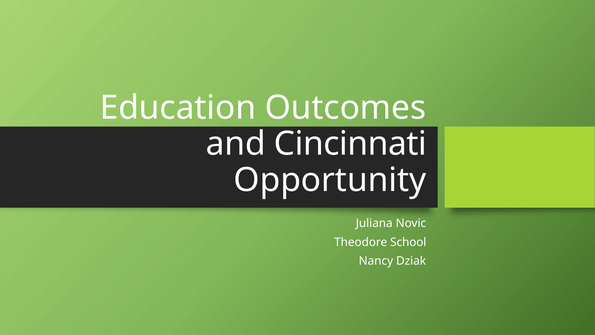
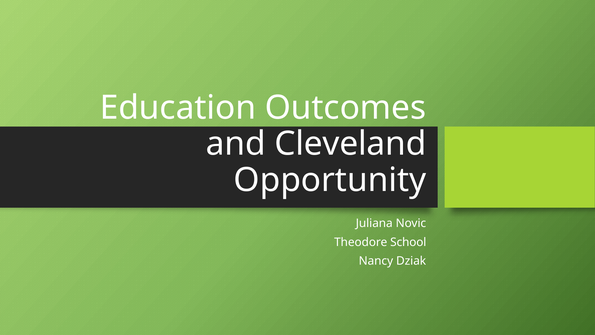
Cincinnati: Cincinnati -> Cleveland
